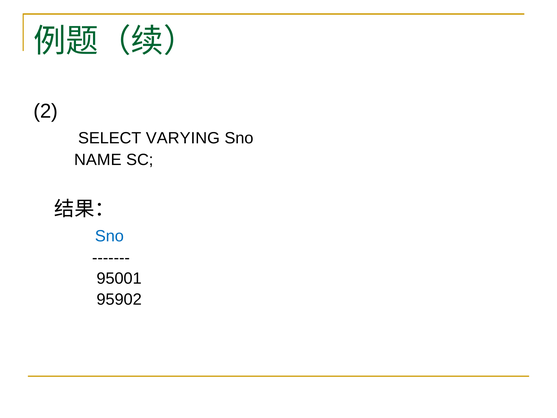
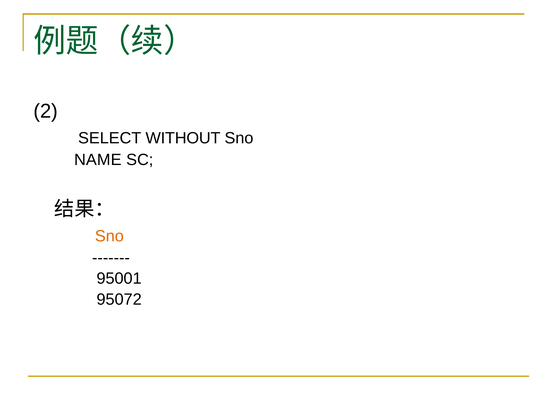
VARYING: VARYING -> WITHOUT
Sno at (109, 236) colour: blue -> orange
95902: 95902 -> 95072
